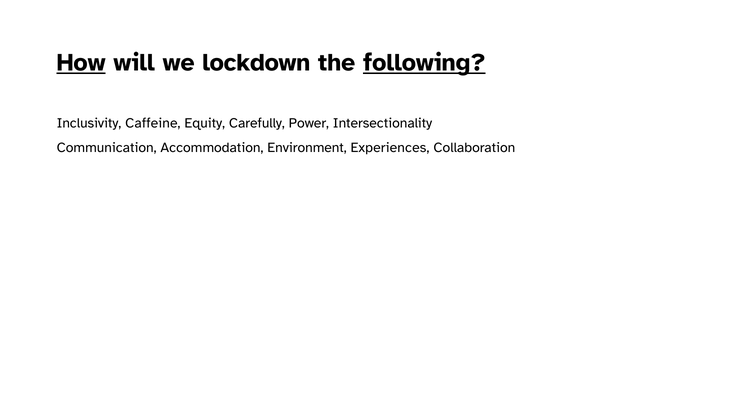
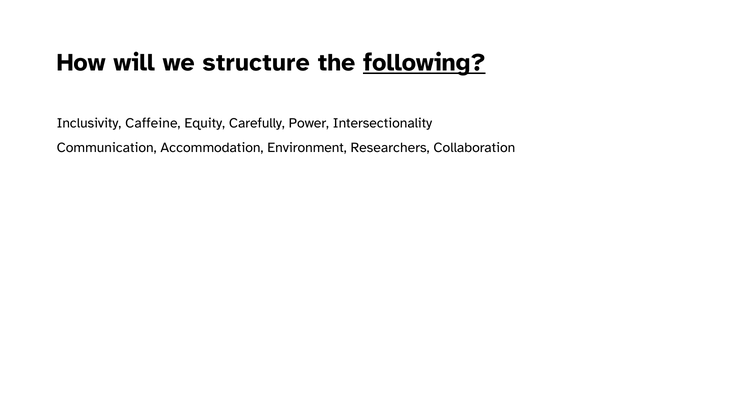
How underline: present -> none
lockdown: lockdown -> structure
Experiences: Experiences -> Researchers
